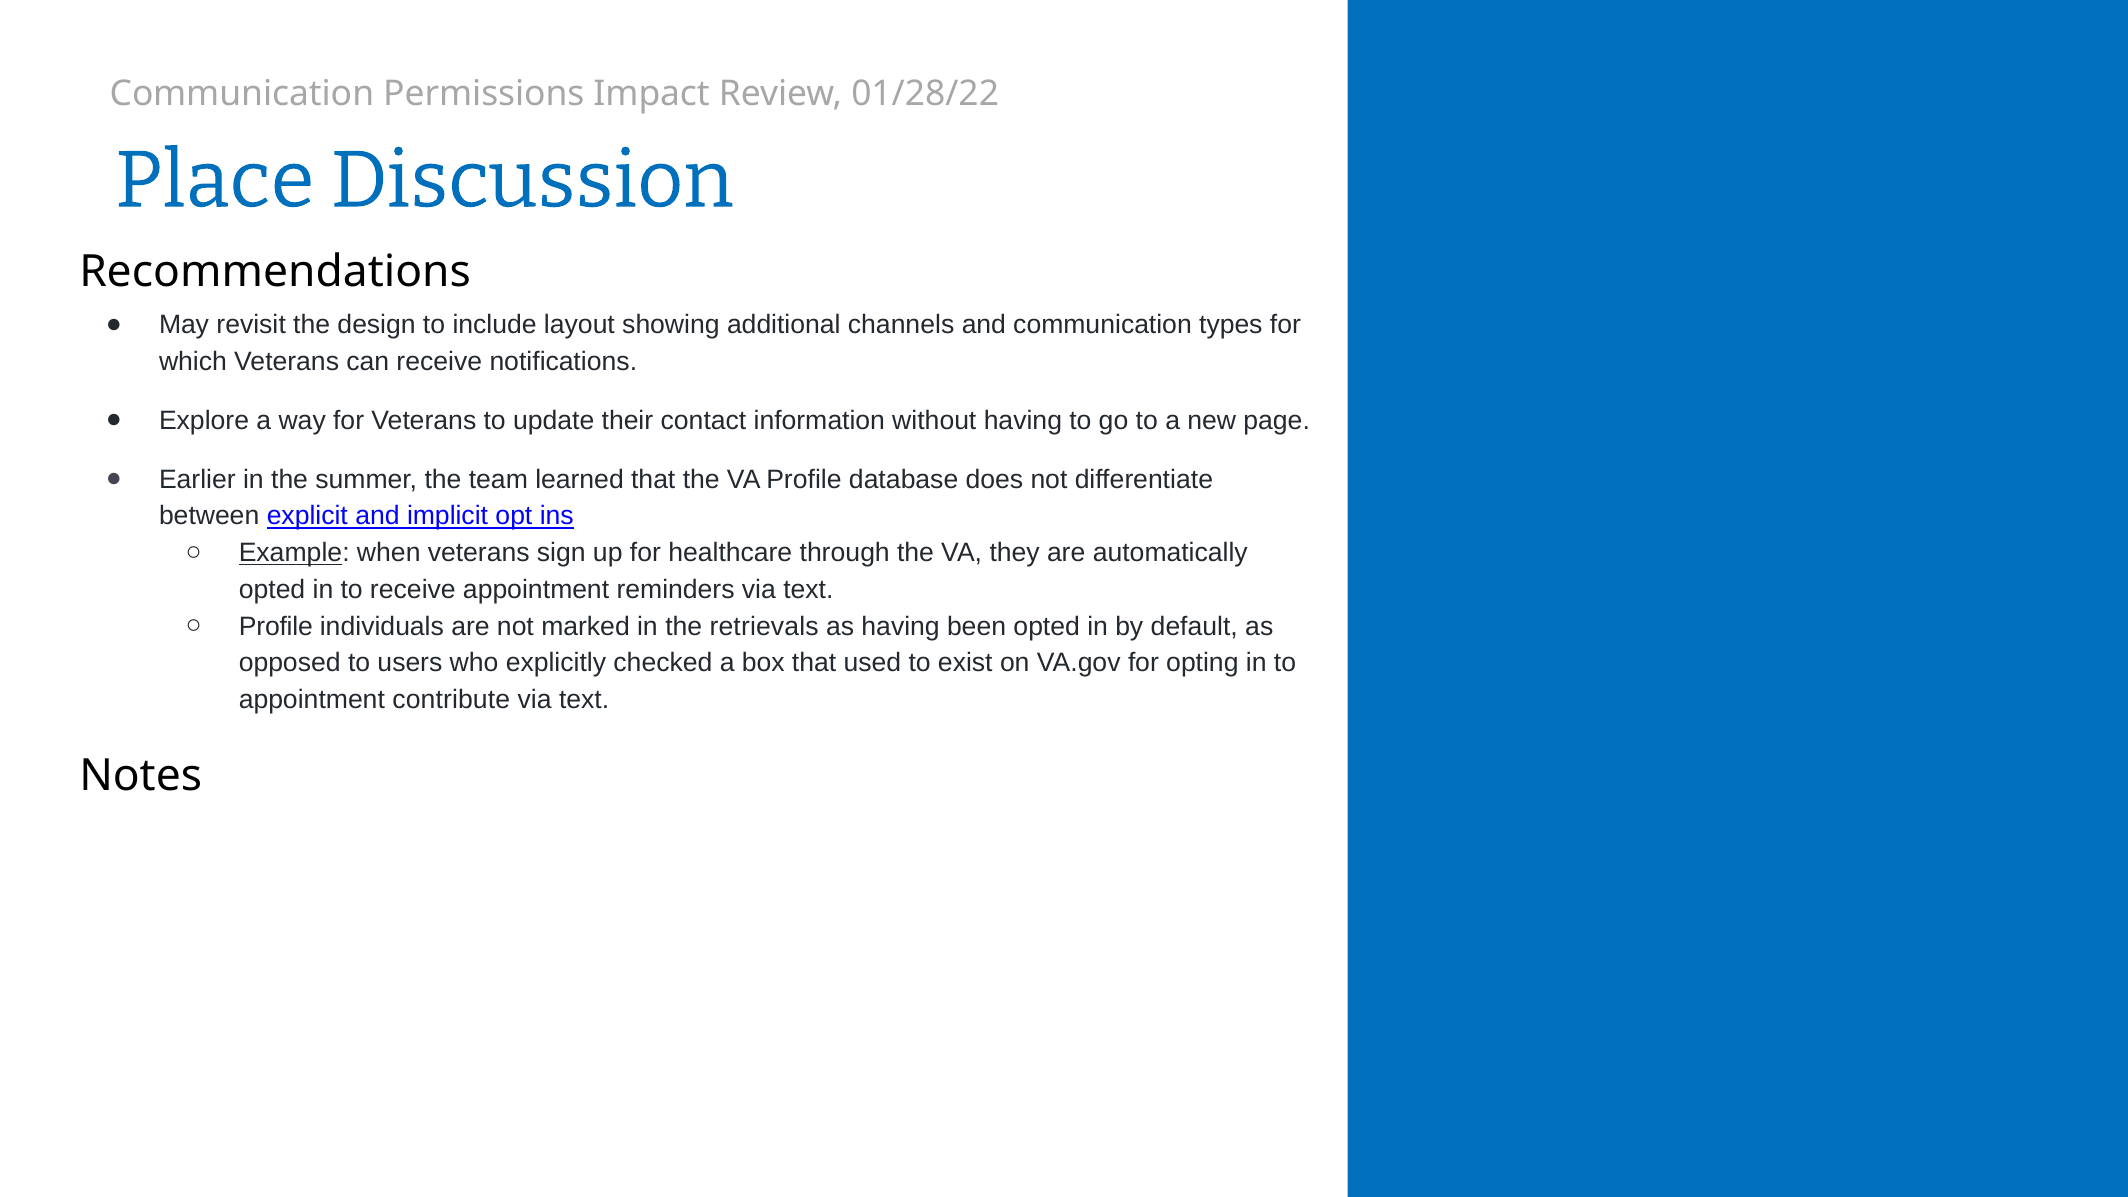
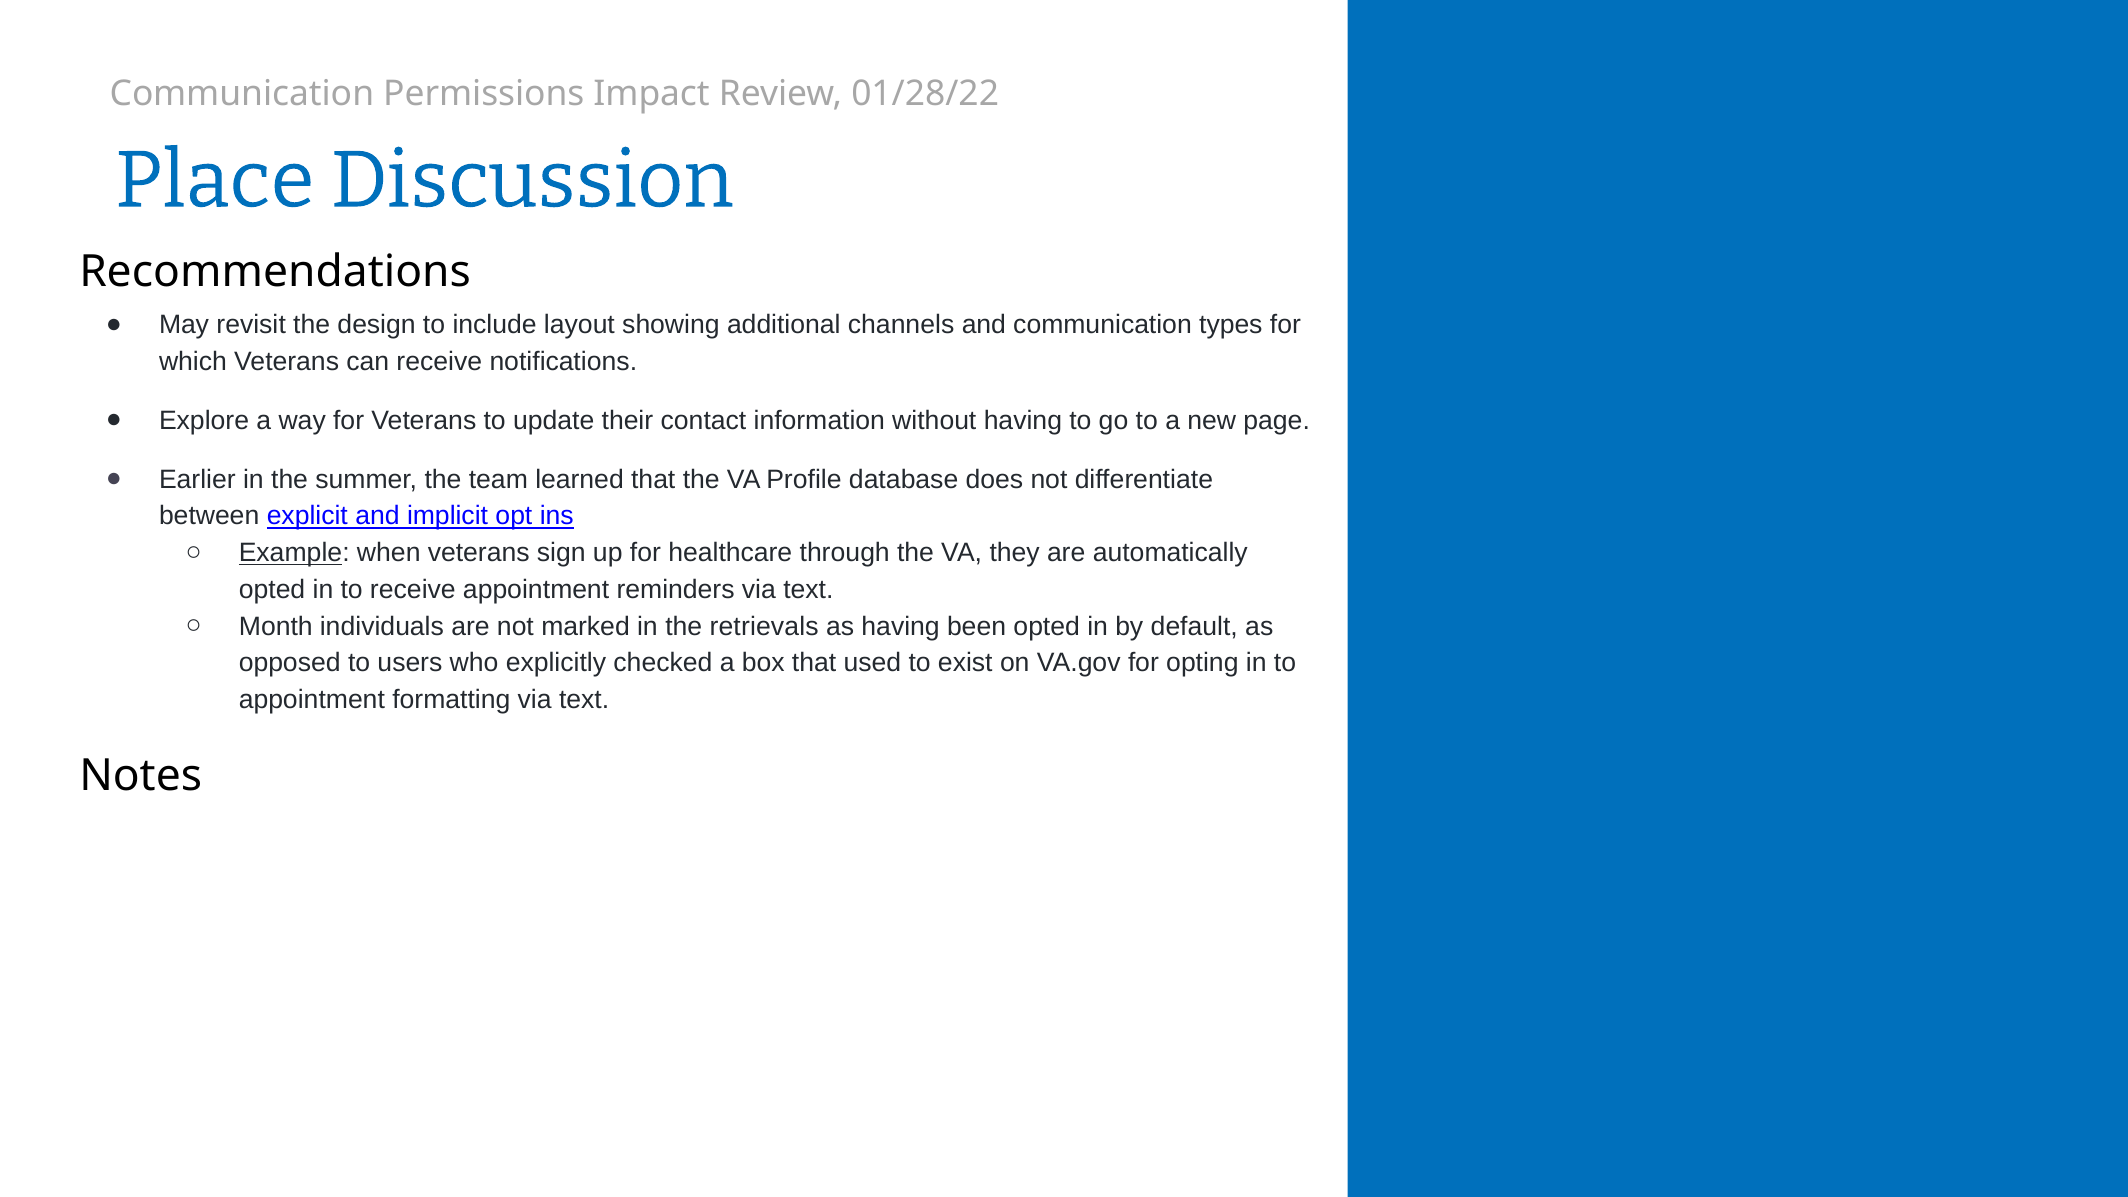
Profile at (276, 626): Profile -> Month
contribute: contribute -> formatting
